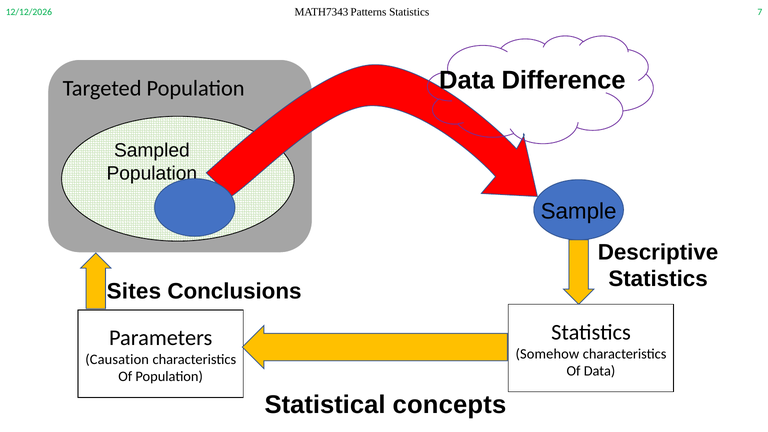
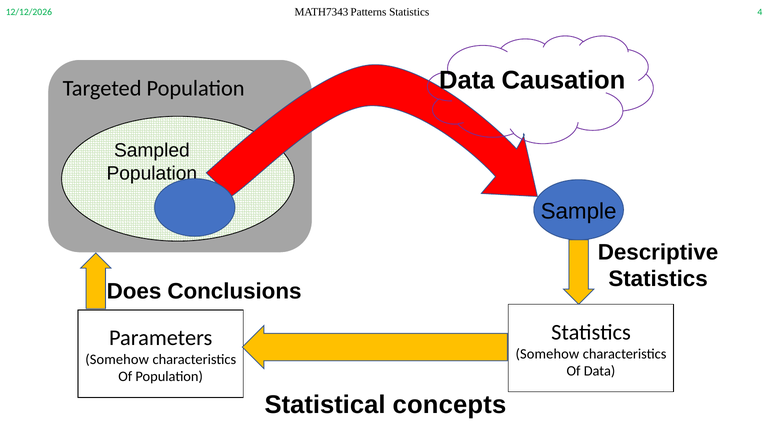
7: 7 -> 4
Difference: Difference -> Causation
Sites: Sites -> Does
Causation at (117, 359): Causation -> Somehow
